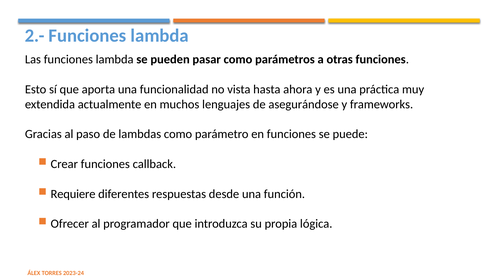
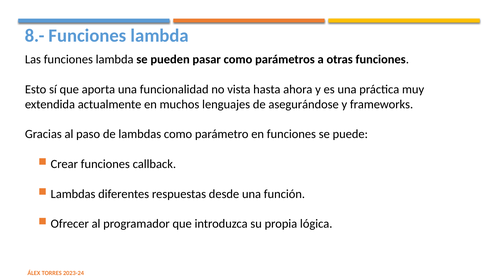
2.-: 2.- -> 8.-
Requiere at (73, 194): Requiere -> Lambdas
